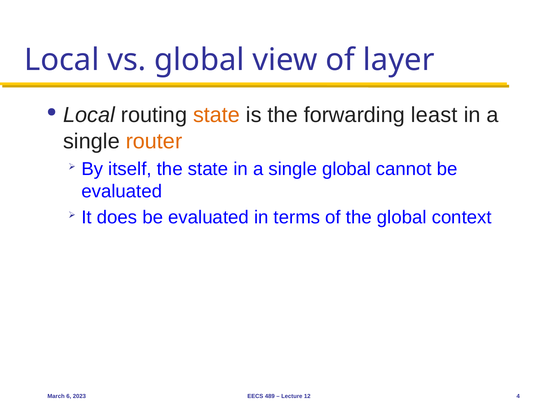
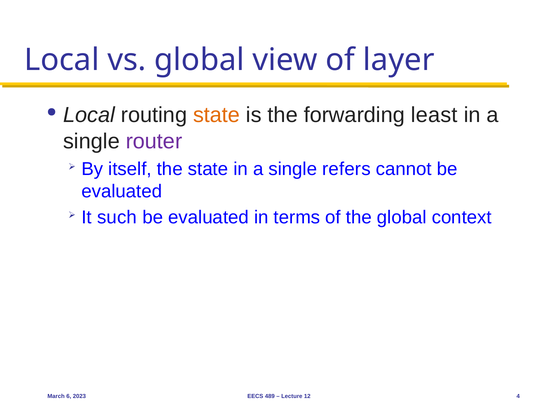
router colour: orange -> purple
single global: global -> refers
does: does -> such
